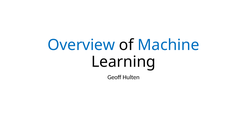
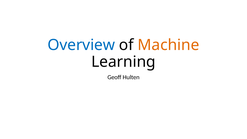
Machine colour: blue -> orange
